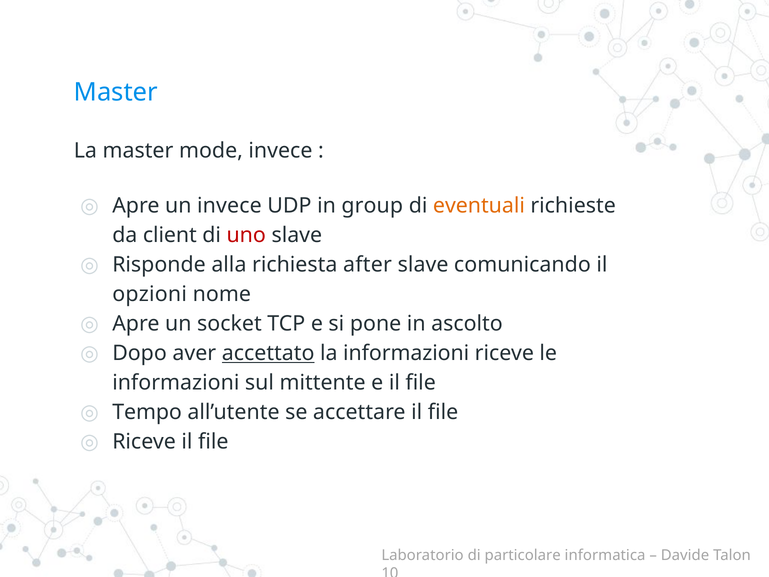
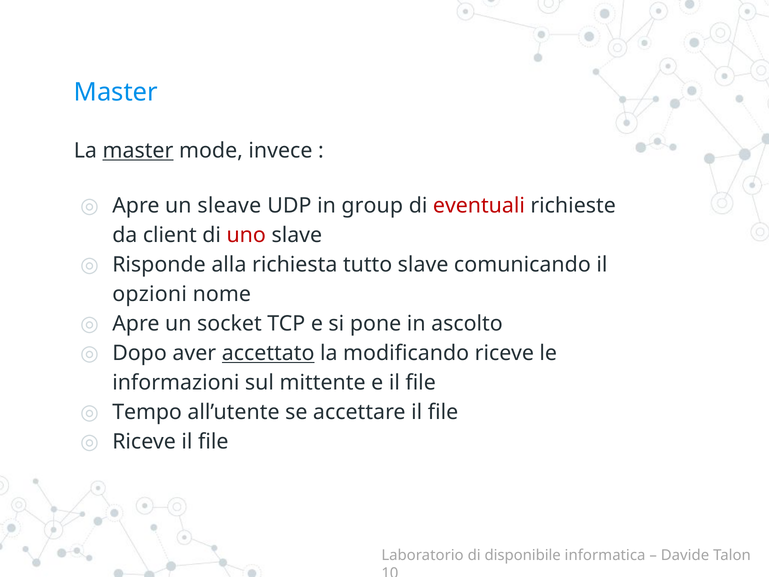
master at (138, 151) underline: none -> present
un invece: invece -> sleave
eventuali colour: orange -> red
after: after -> tutto
la informazioni: informazioni -> modificando
particolare: particolare -> disponibile
